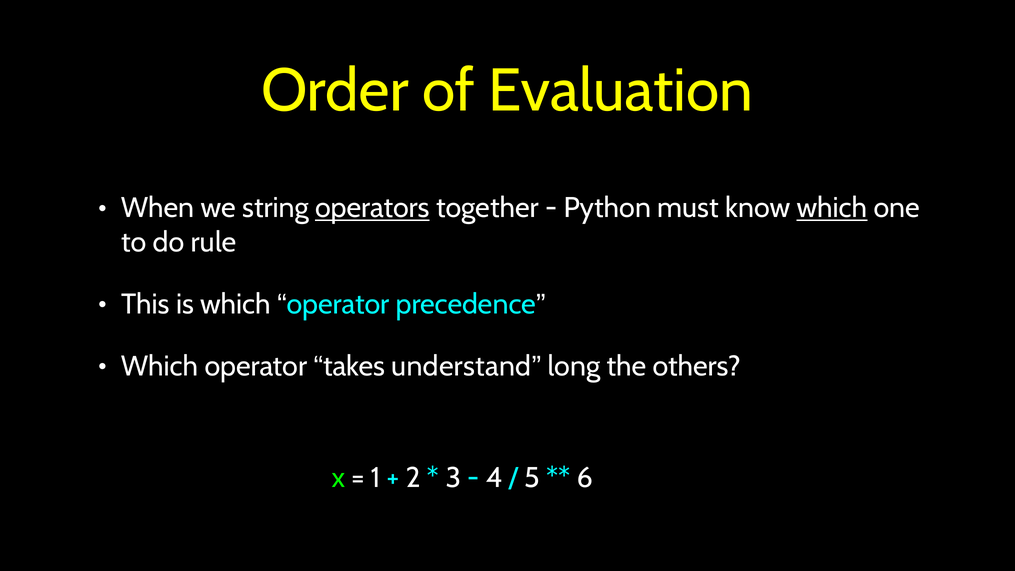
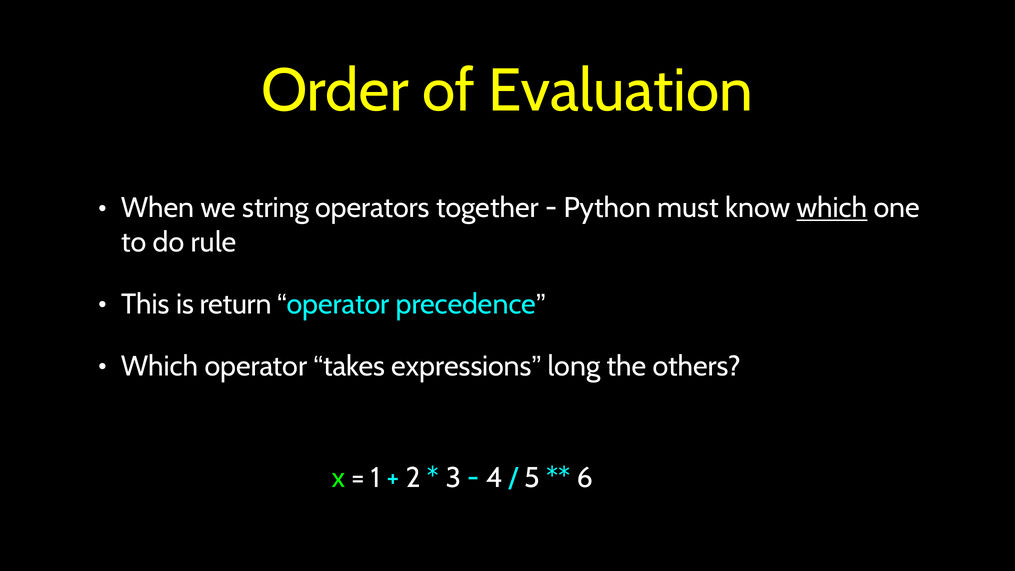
operators underline: present -> none
is which: which -> return
understand: understand -> expressions
